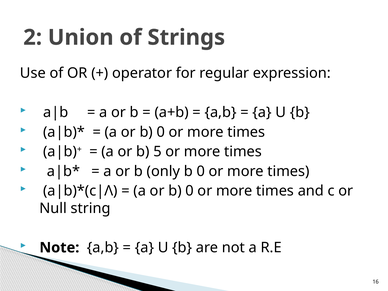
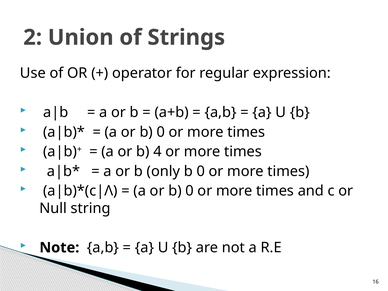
5: 5 -> 4
